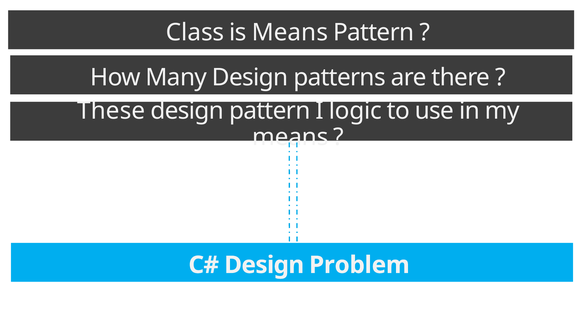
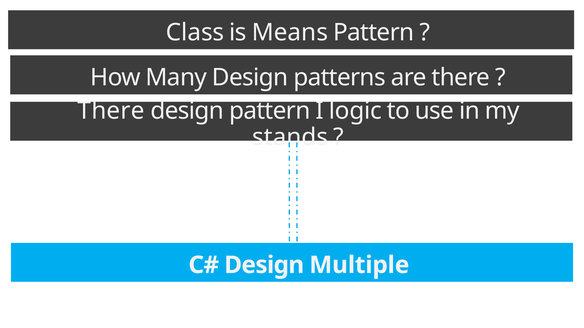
These at (111, 111): These -> There
means at (290, 137): means -> stands
Problem: Problem -> Multiple
